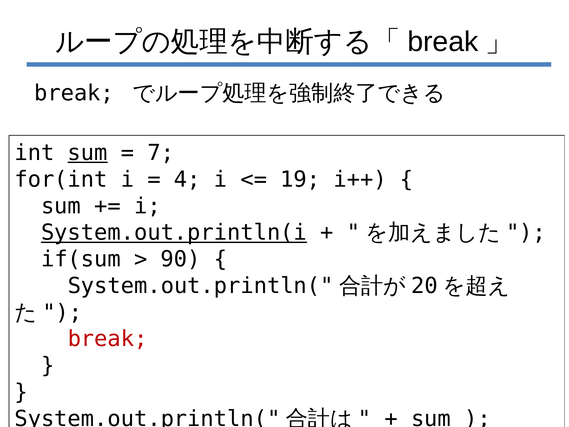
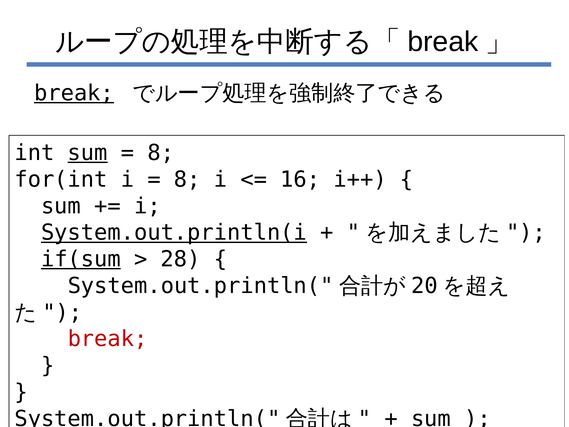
break at (74, 93) underline: none -> present
7 at (161, 153): 7 -> 8
4 at (187, 179): 4 -> 8
19: 19 -> 16
if(sum underline: none -> present
90: 90 -> 28
